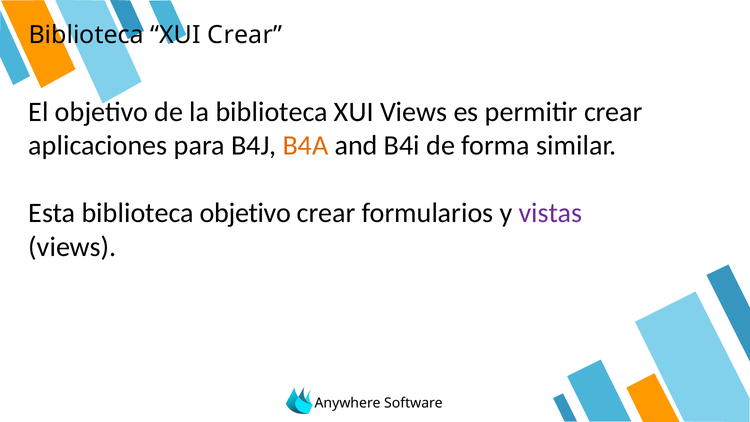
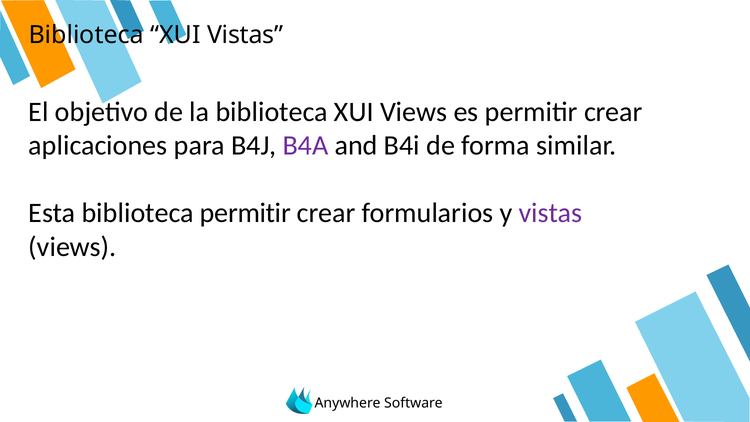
XUI Crear: Crear -> Vistas
B4A colour: orange -> purple
biblioteca objetivo: objetivo -> permitir
